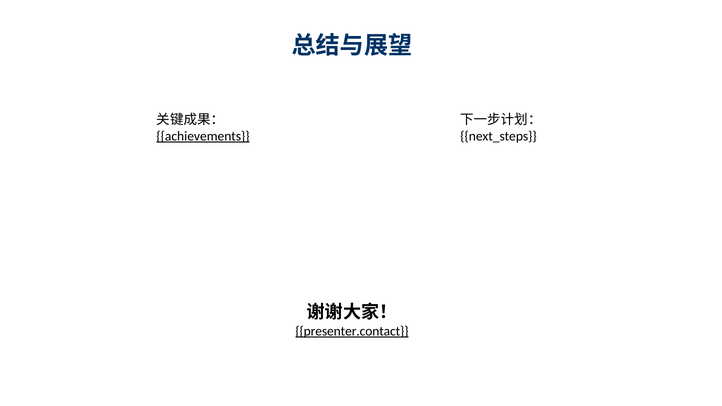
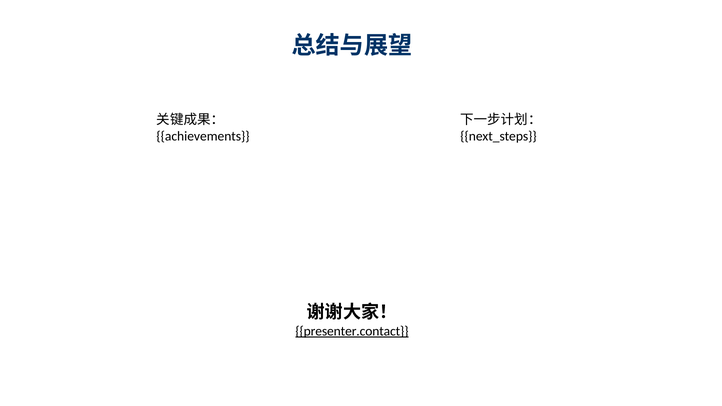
achievements underline: present -> none
